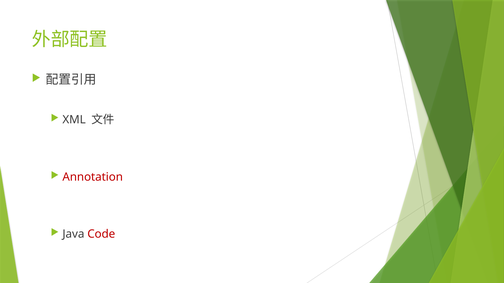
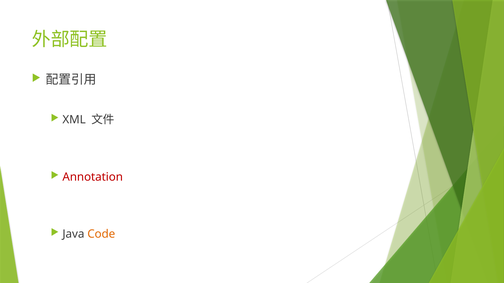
Code colour: red -> orange
